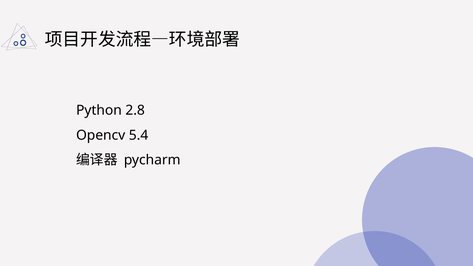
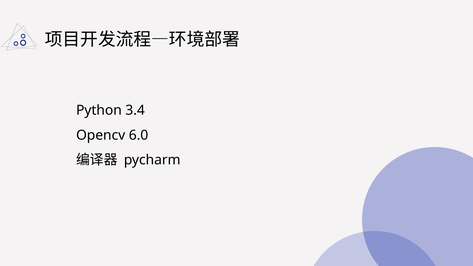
2.8: 2.8 -> 3.4
5.4: 5.4 -> 6.0
